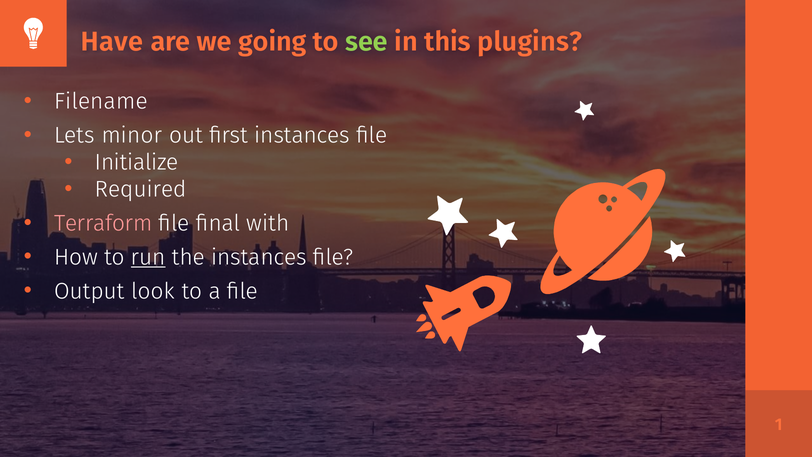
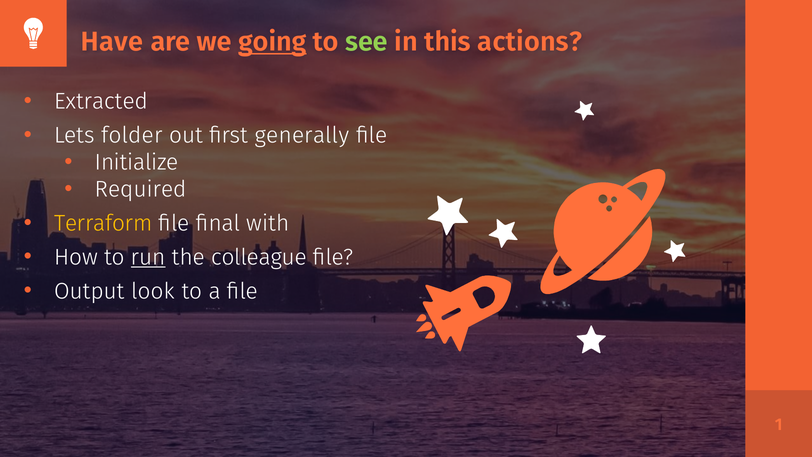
going underline: none -> present
plugins: plugins -> actions
Filename: Filename -> Extracted
minor: minor -> folder
first instances: instances -> generally
Terraform colour: pink -> yellow
the instances: instances -> colleague
